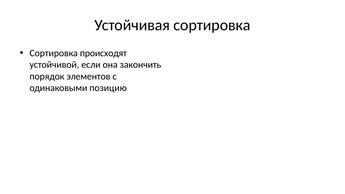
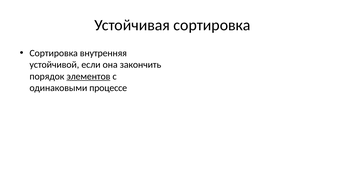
происходят: происходят -> внутренняя
элементов at (88, 76) underline: none -> present
позицию: позицию -> процессе
